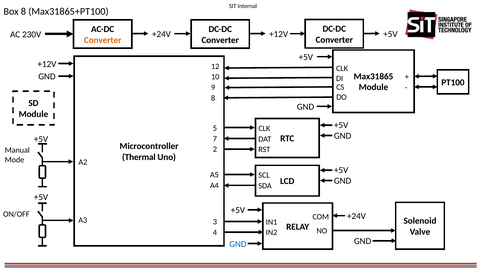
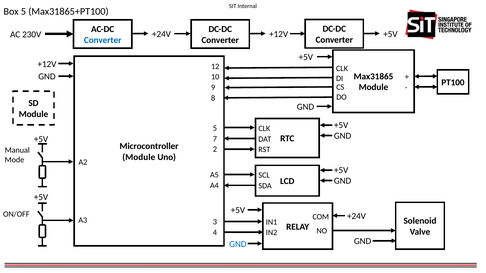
Box 8: 8 -> 5
Converter at (103, 40) colour: orange -> blue
Thermal at (139, 157): Thermal -> Module
